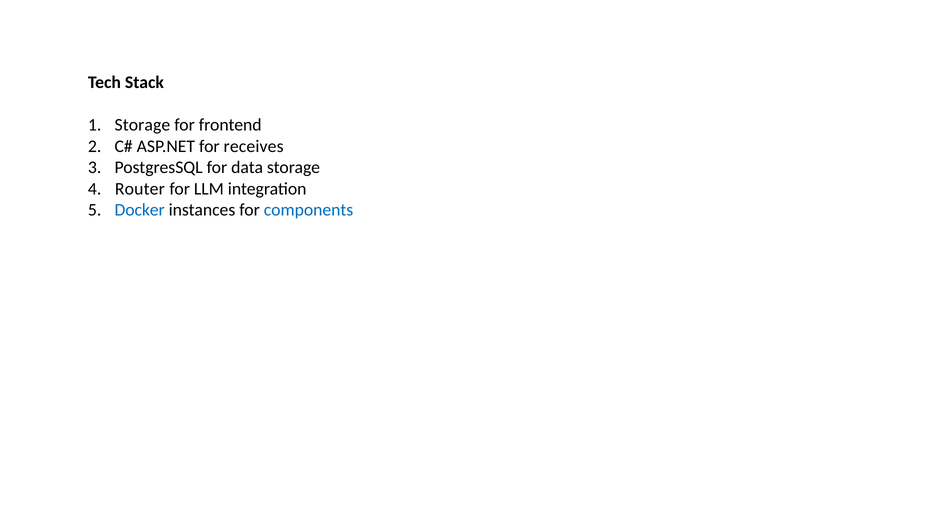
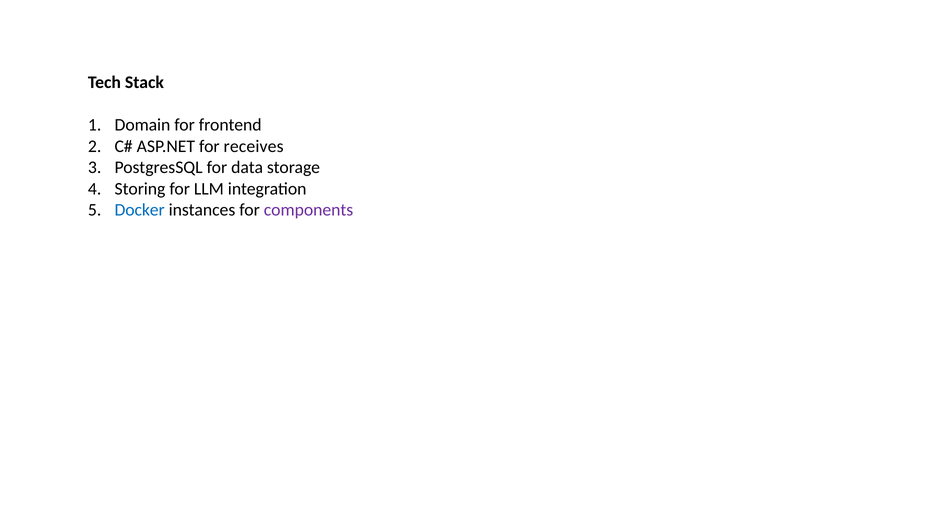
Storage at (142, 125): Storage -> Domain
Router: Router -> Storing
components colour: blue -> purple
